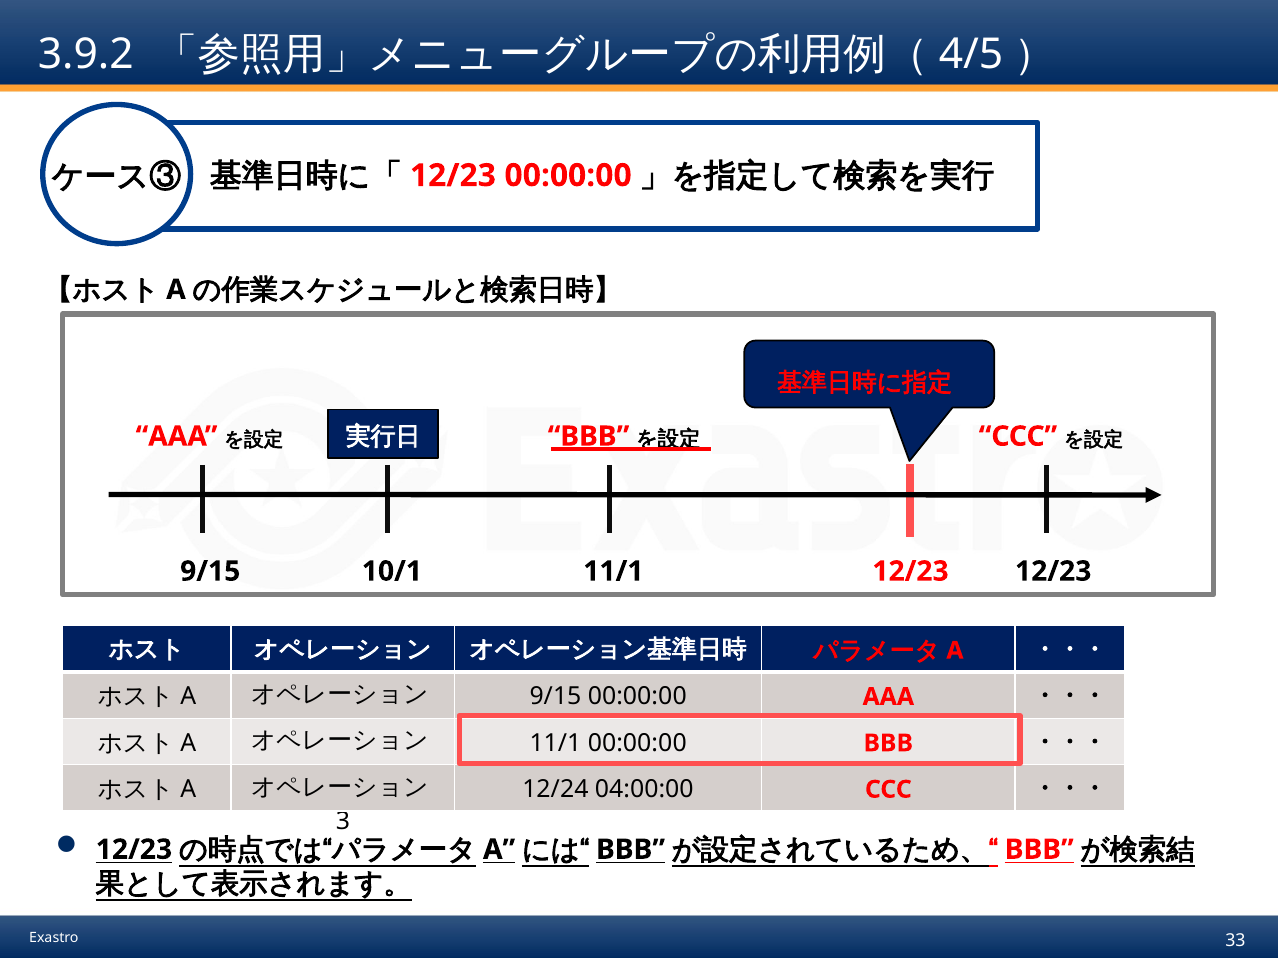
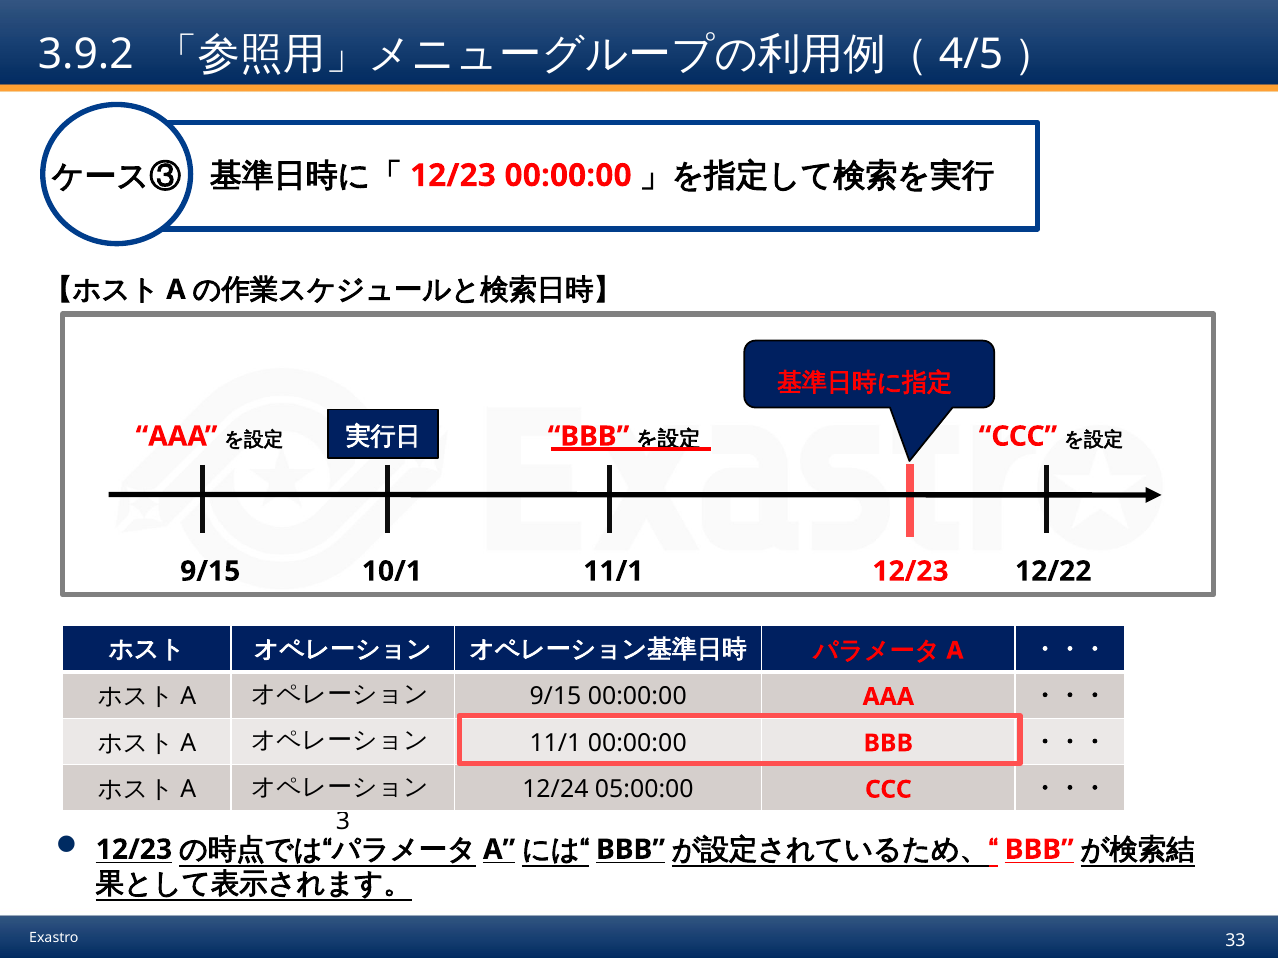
11/1 12/23: 12/23 -> 12/22
04:00:00: 04:00:00 -> 05:00:00
